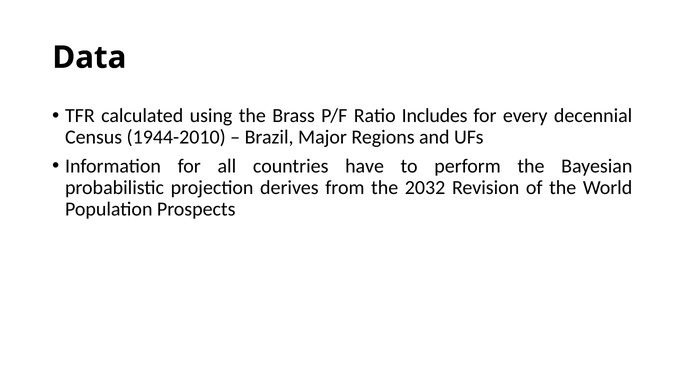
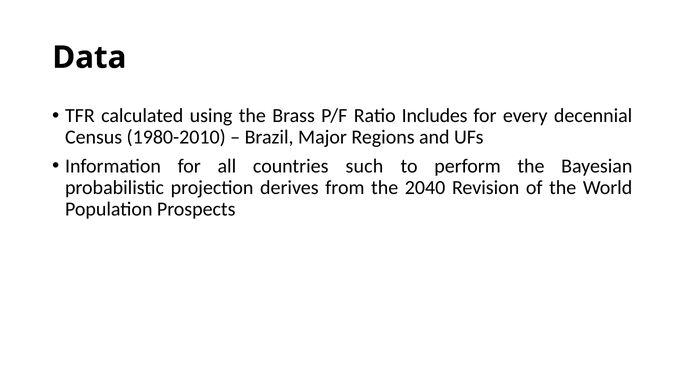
1944-2010: 1944-2010 -> 1980-2010
have: have -> such
2032: 2032 -> 2040
